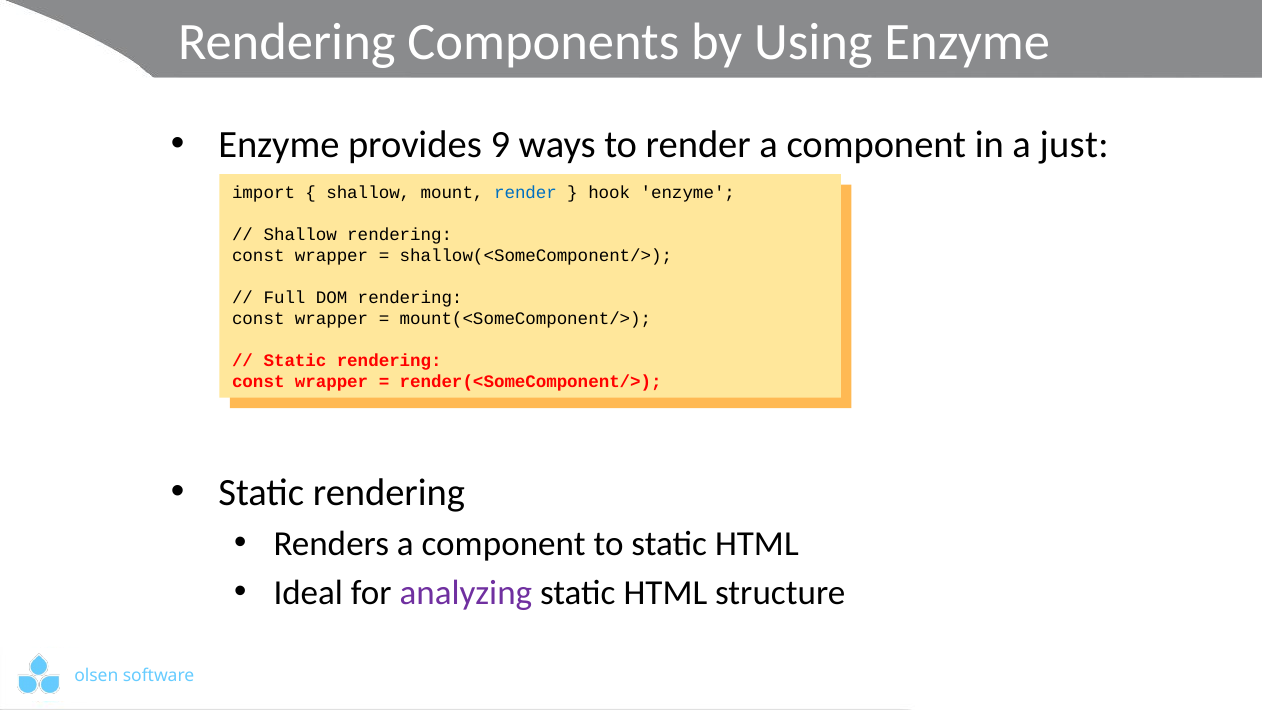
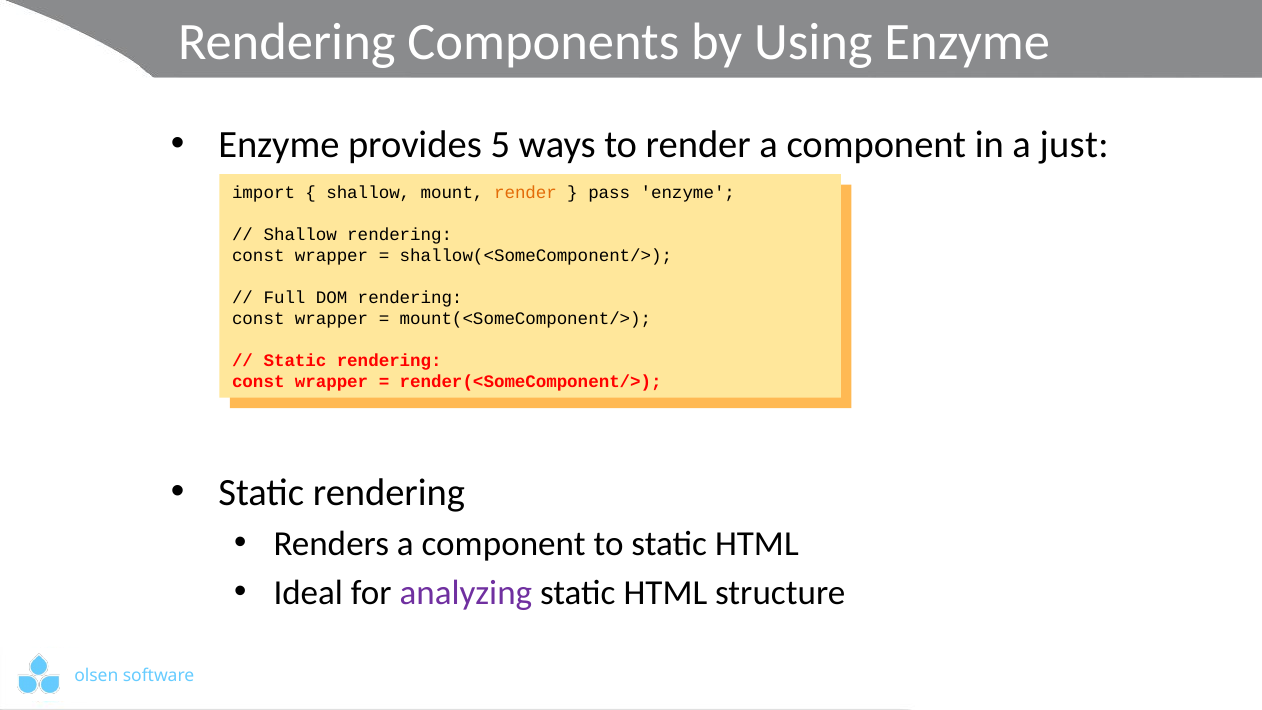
9: 9 -> 5
render at (526, 192) colour: blue -> orange
hook: hook -> pass
